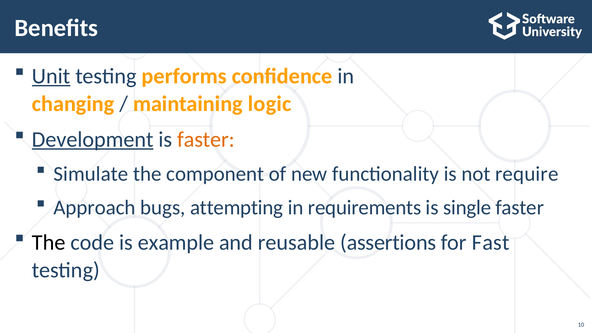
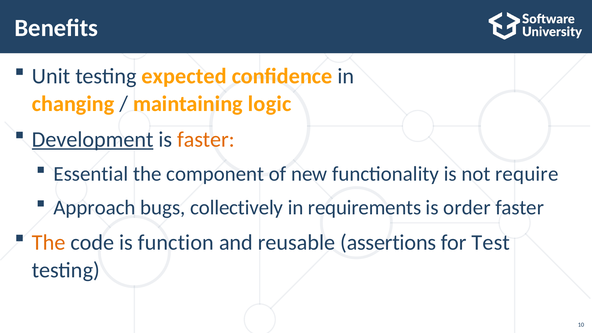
Unit underline: present -> none
performs: performs -> expected
Simulate: Simulate -> Essential
attempting: attempting -> collectively
single: single -> order
The at (49, 242) colour: black -> orange
example: example -> function
Fast: Fast -> Test
